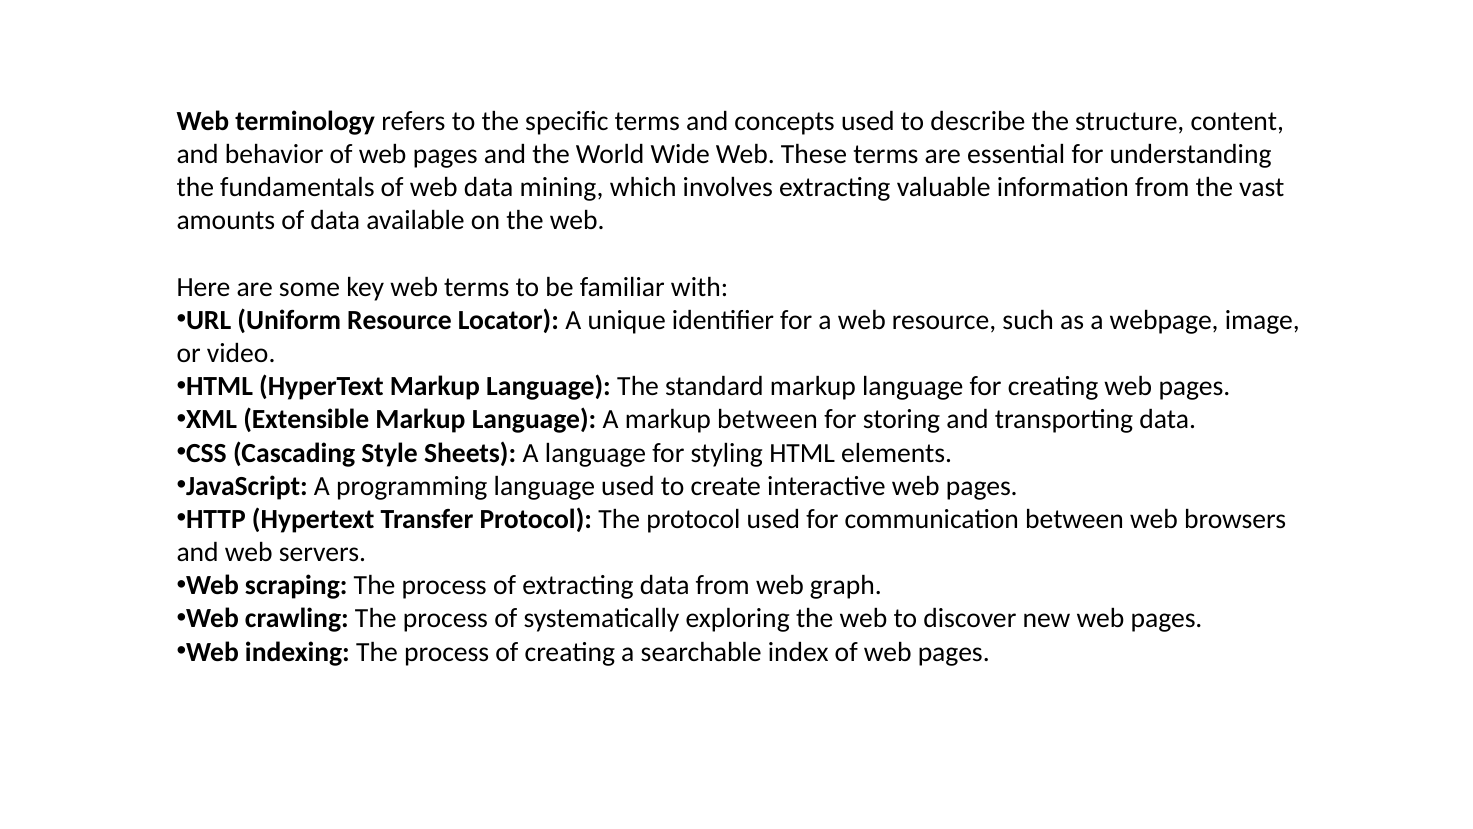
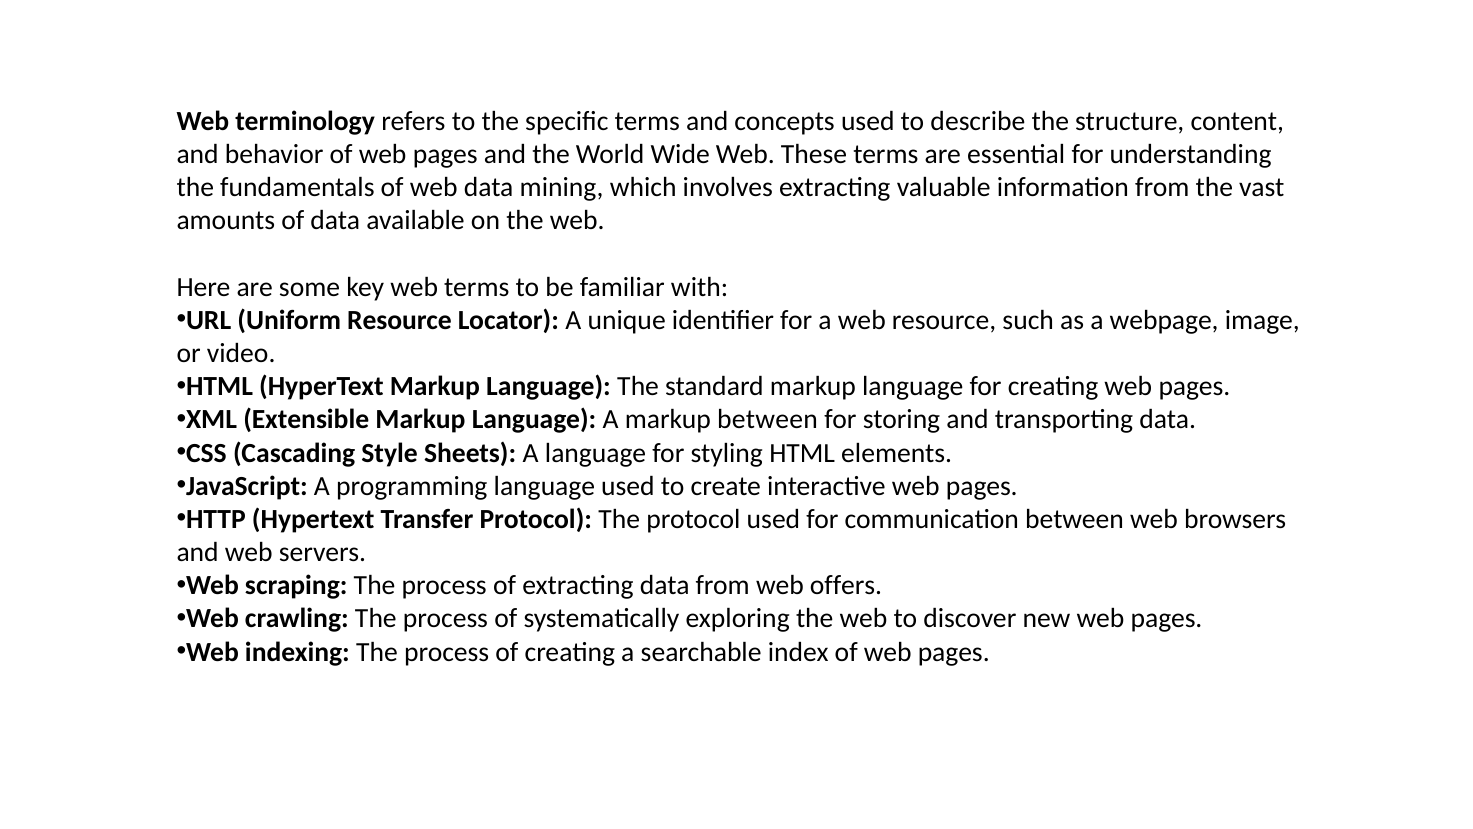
graph: graph -> offers
